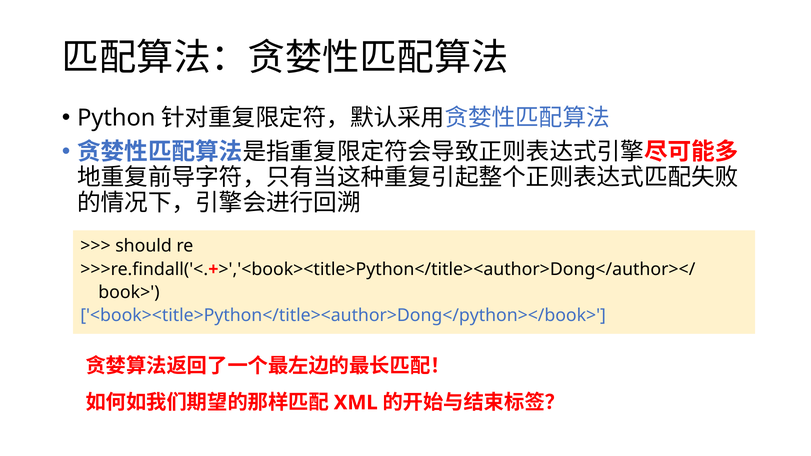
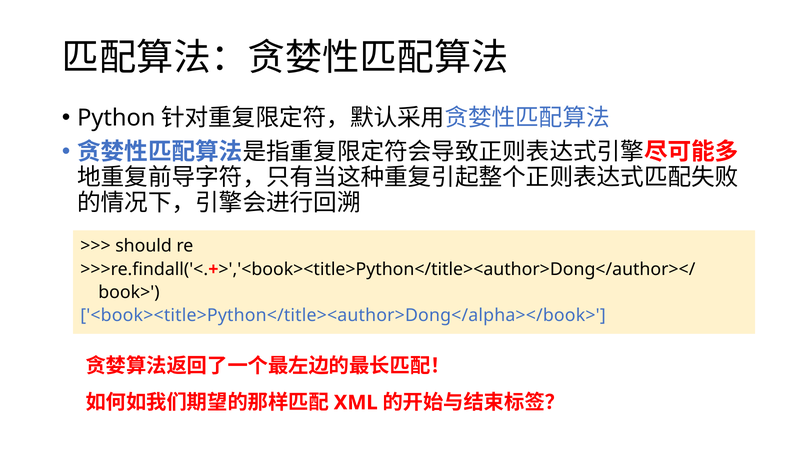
<book><title>Python</title><author>Dong</python></book>: <book><title>Python</title><author>Dong</python></book> -> <book><title>Python</title><author>Dong</alpha></book>
